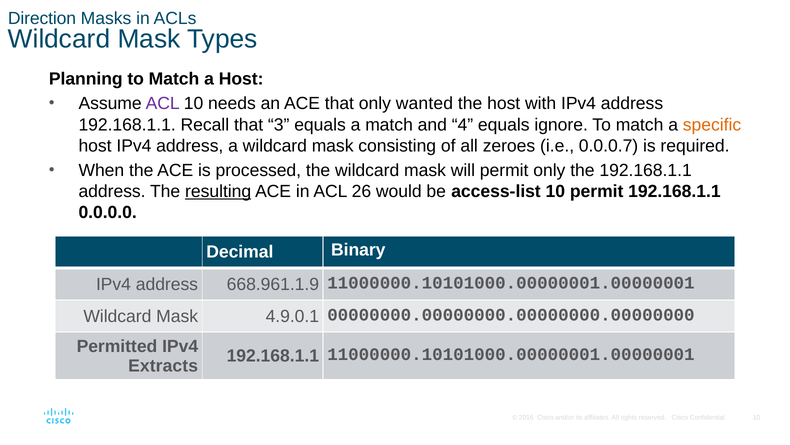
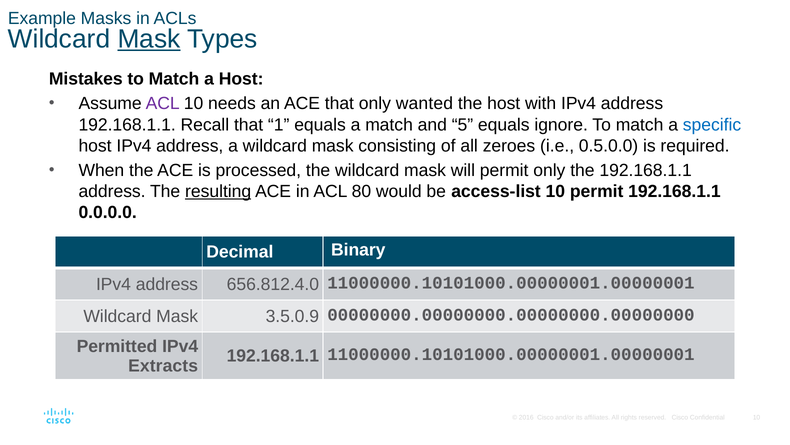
Direction: Direction -> Example
Mask at (149, 39) underline: none -> present
Planning: Planning -> Mistakes
3: 3 -> 1
4: 4 -> 5
specific colour: orange -> blue
0.0.0.7: 0.0.0.7 -> 0.5.0.0
26: 26 -> 80
668.961.1.9: 668.961.1.9 -> 656.812.4.0
4.9.0.1: 4.9.0.1 -> 3.5.0.9
